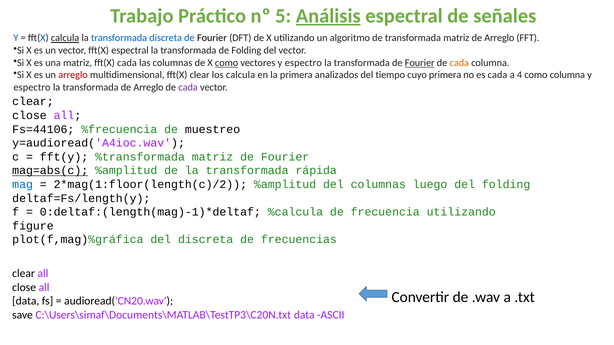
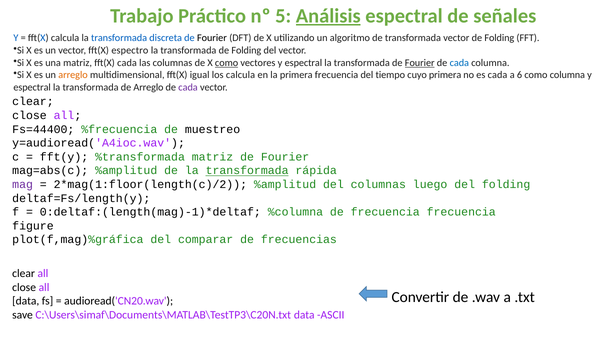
calcula at (65, 38) underline: present -> none
transformada matriz: matriz -> vector
Arreglo at (499, 38): Arreglo -> Folding
fft(X espectral: espectral -> espectro
vectores y espectro: espectro -> espectral
cada at (459, 63) colour: orange -> blue
arreglo at (73, 75) colour: red -> orange
fft(X clear: clear -> igual
primera analizados: analizados -> frecuencia
4: 4 -> 6
espectro at (32, 87): espectro -> espectral
Fs=44106: Fs=44106 -> Fs=44400
mag=abs(c underline: present -> none
transformada at (247, 171) underline: none -> present
mag colour: blue -> purple
%calcula: %calcula -> %columna
frecuencia utilizando: utilizando -> frecuencia
del discreta: discreta -> comparar
